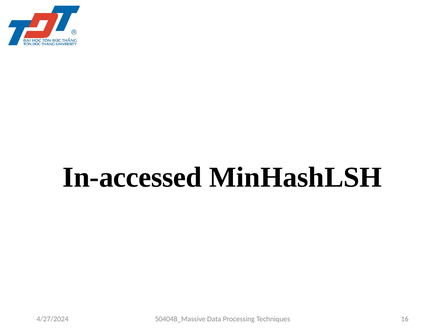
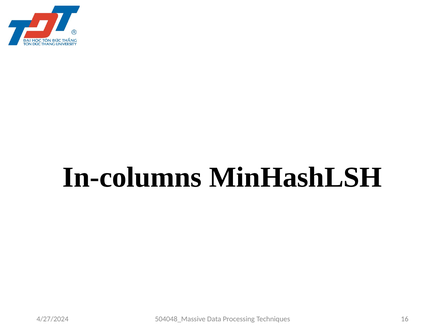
In-accessed: In-accessed -> In-columns
